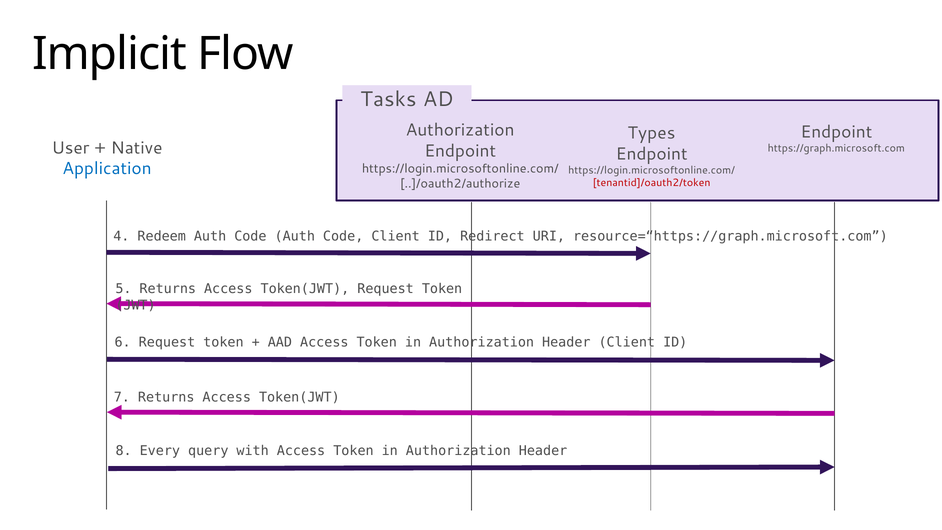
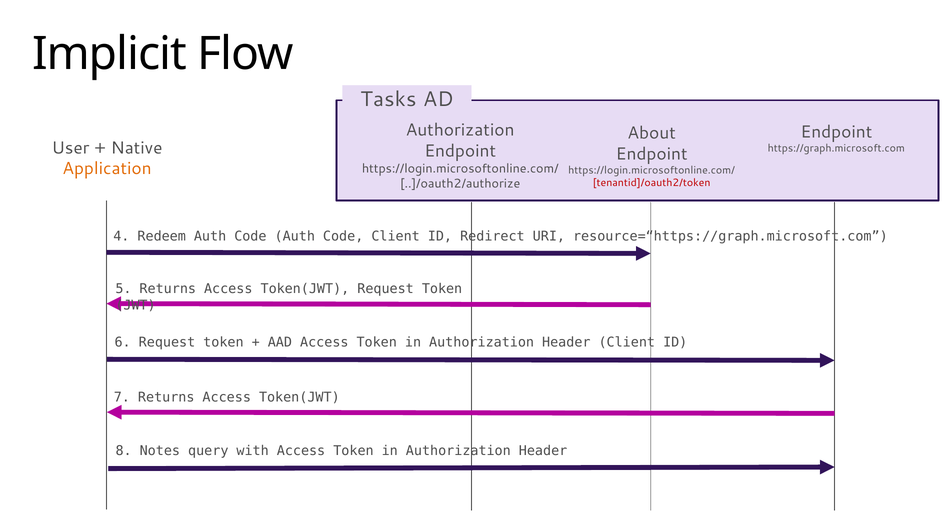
Types: Types -> About
Application colour: blue -> orange
Every: Every -> Notes
